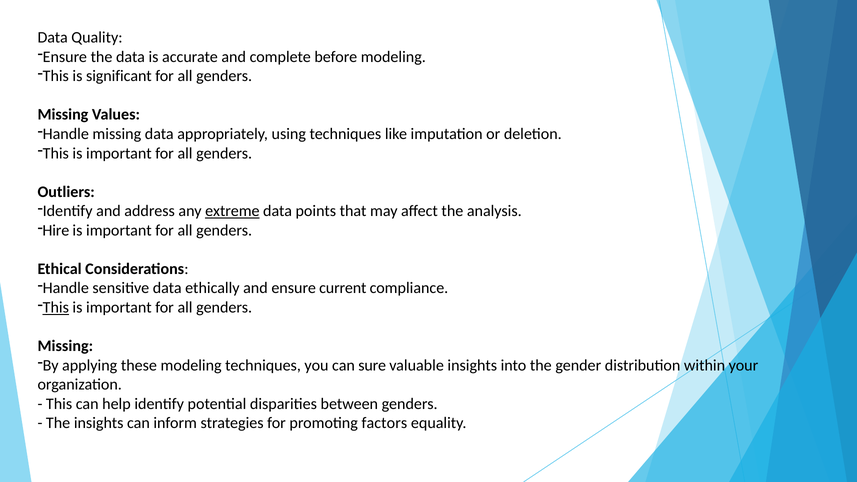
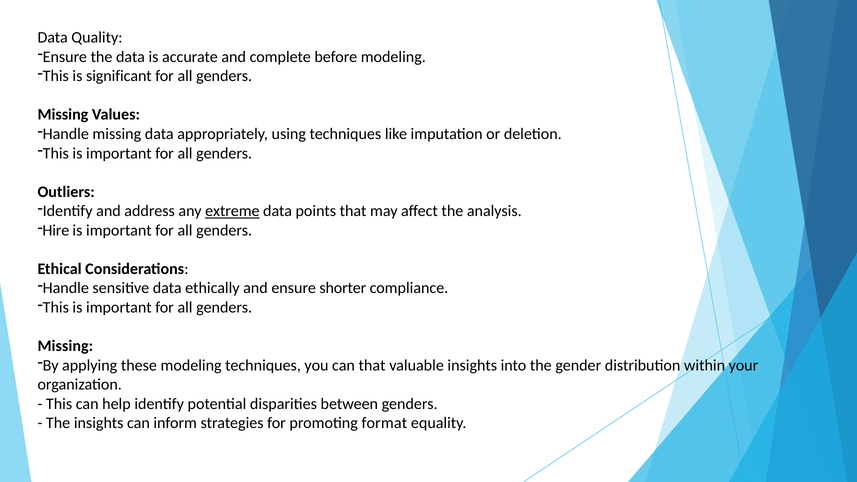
current: current -> shorter
This at (56, 307) underline: present -> none
can sure: sure -> that
factors: factors -> format
